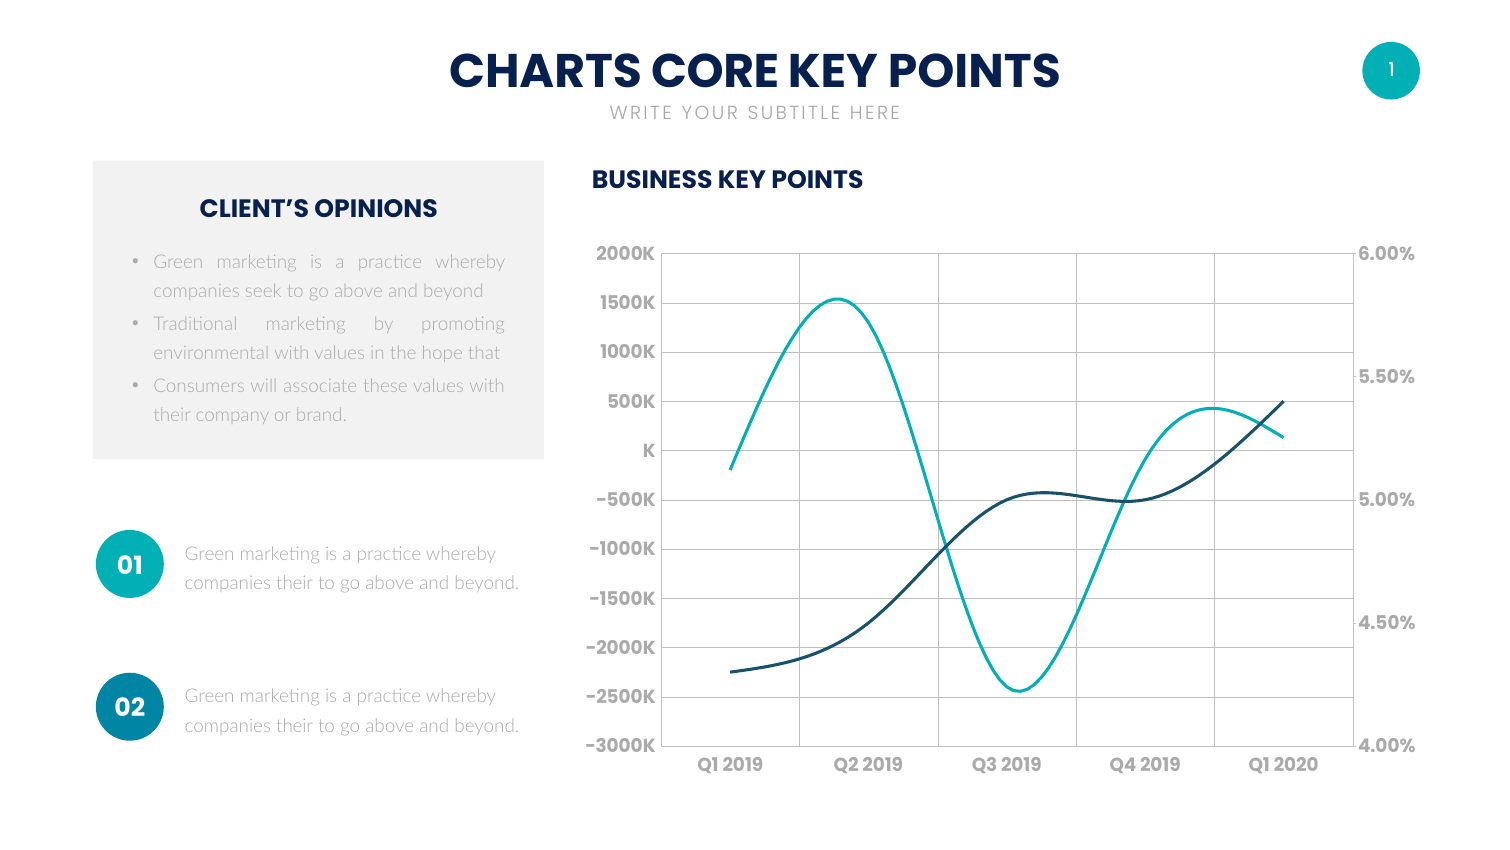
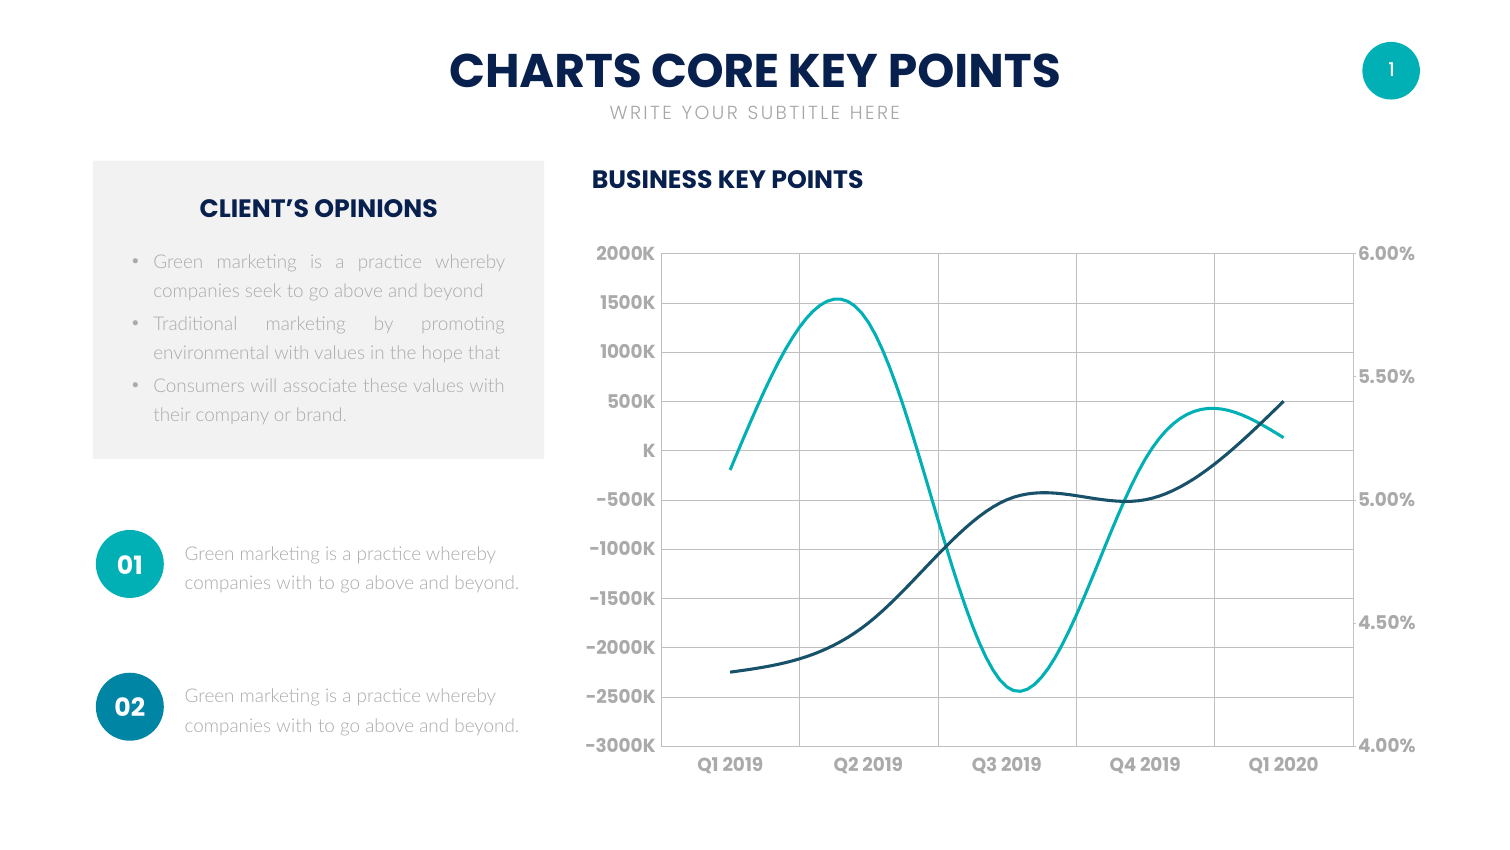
their at (295, 583): their -> with
their at (295, 725): their -> with
